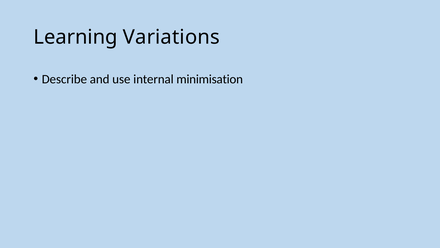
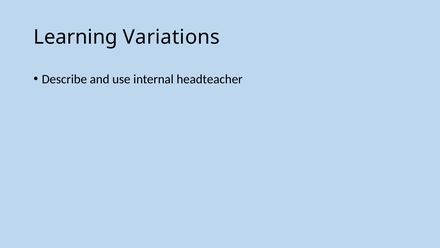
minimisation: minimisation -> headteacher
